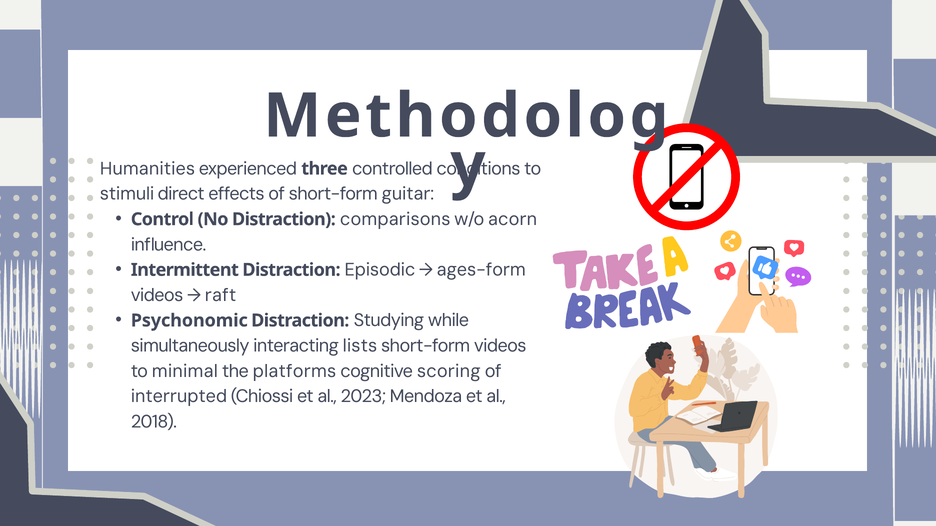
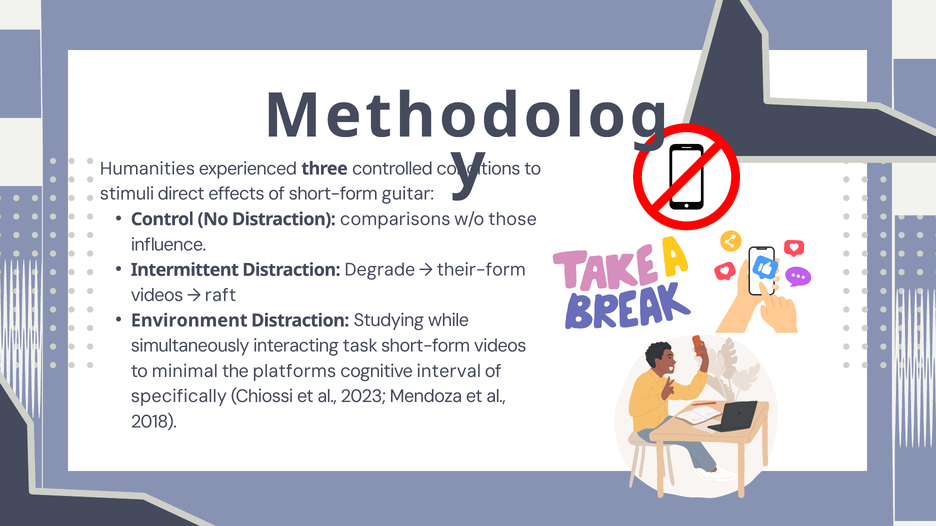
acorn: acorn -> those
Episodic: Episodic -> Degrade
ages-form: ages-form -> their-form
Psychonomic: Psychonomic -> Environment
lists: lists -> task
scoring: scoring -> interval
interrupted: interrupted -> specifically
